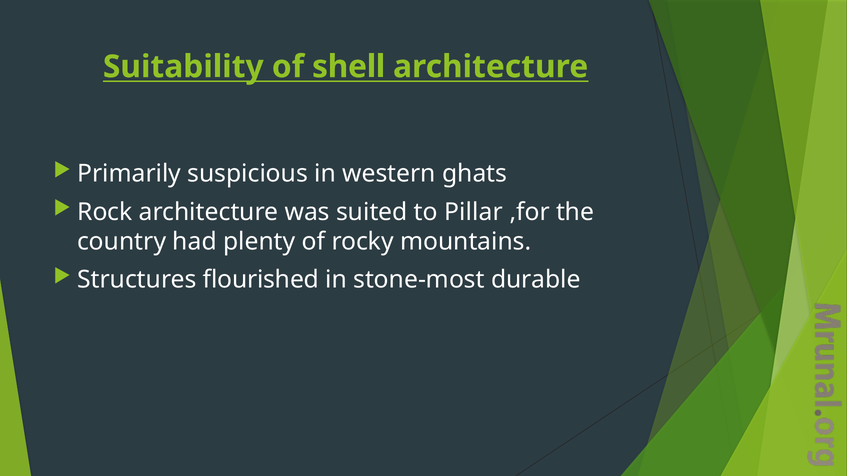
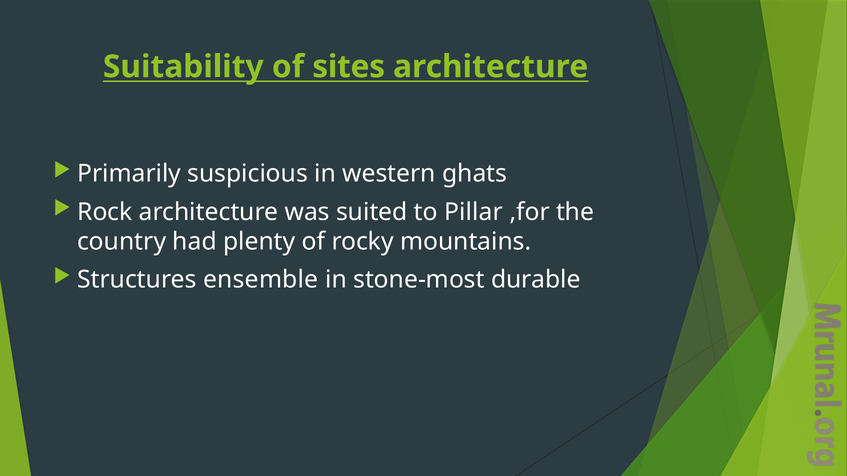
shell: shell -> sites
flourished: flourished -> ensemble
